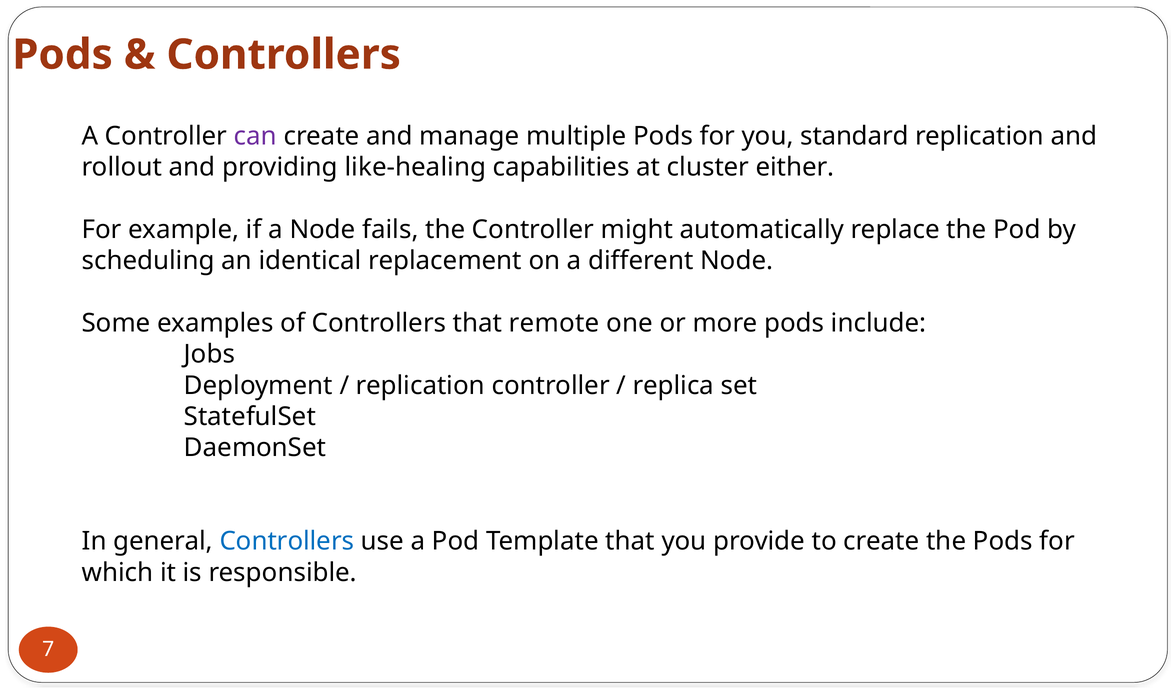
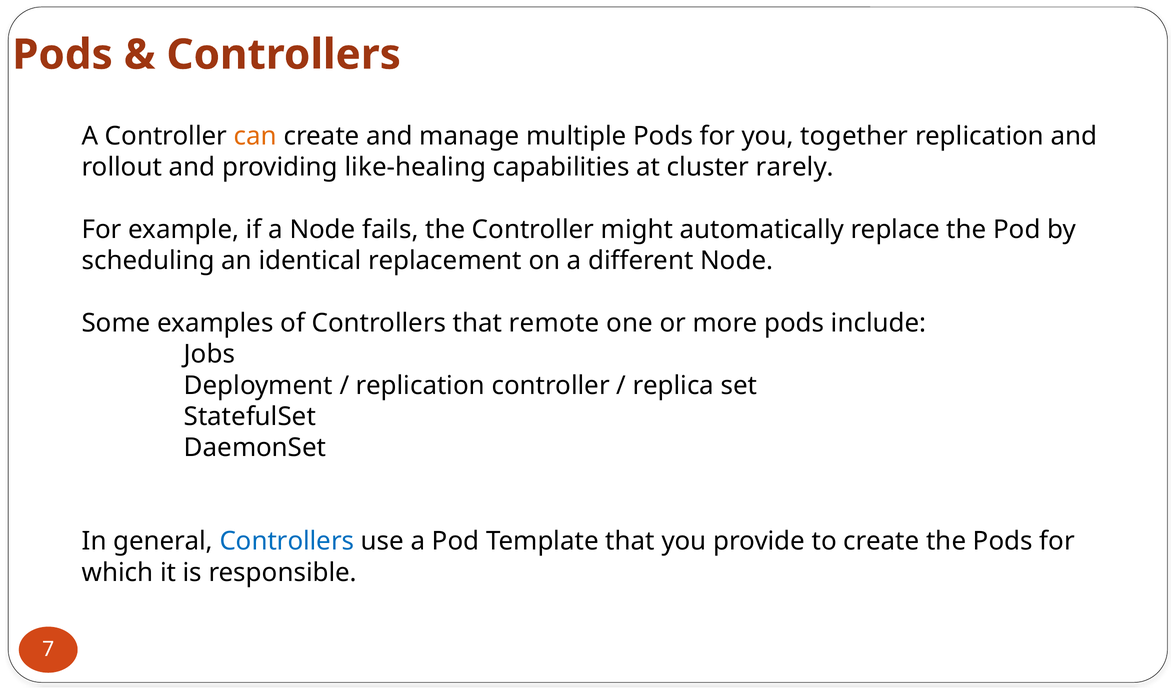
can colour: purple -> orange
standard: standard -> together
either: either -> rarely
